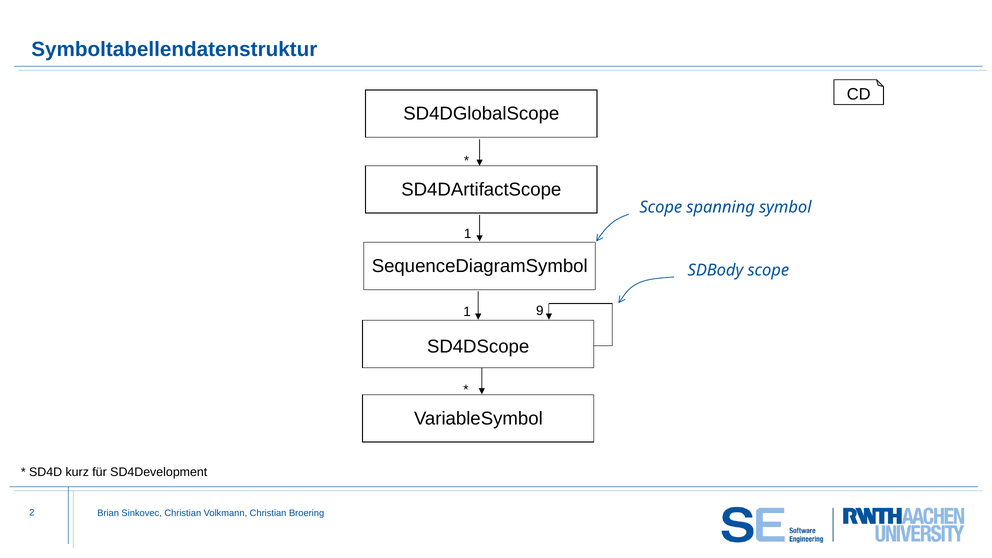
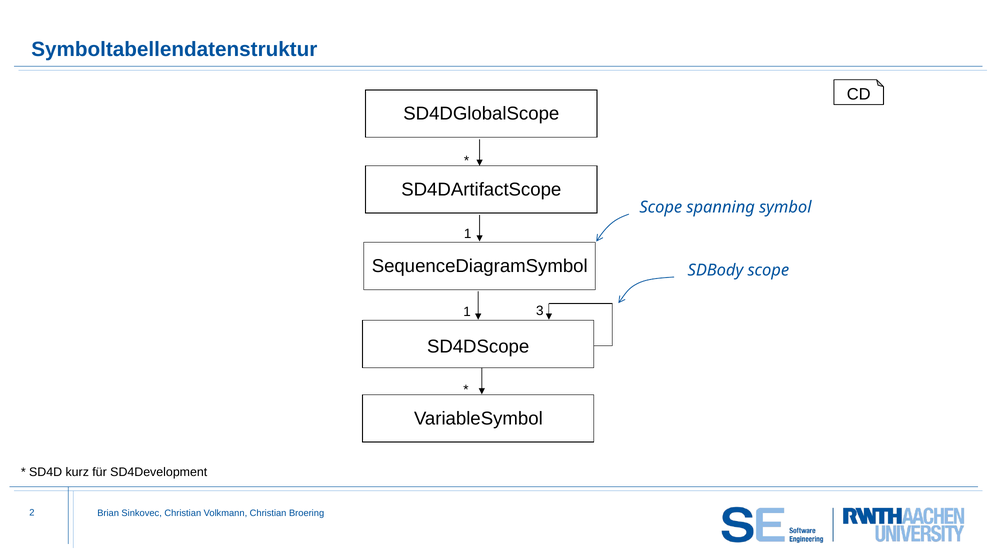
9: 9 -> 3
